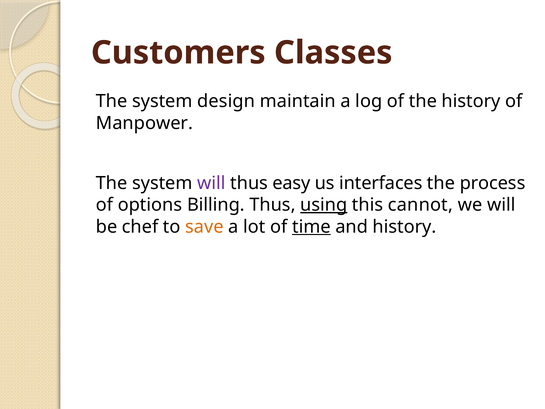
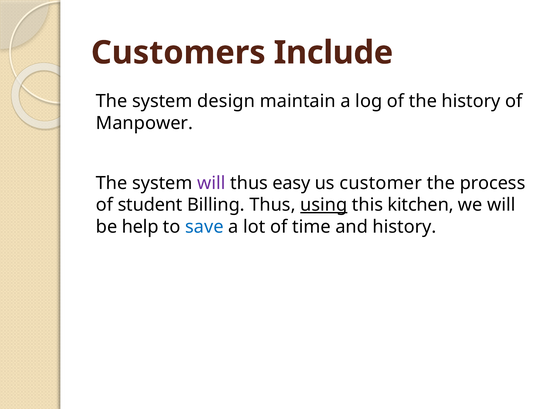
Classes: Classes -> Include
interfaces: interfaces -> customer
options: options -> student
cannot: cannot -> kitchen
chef: chef -> help
save colour: orange -> blue
time underline: present -> none
